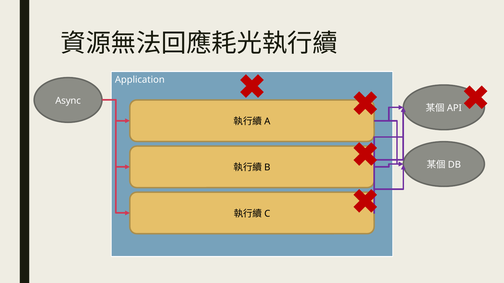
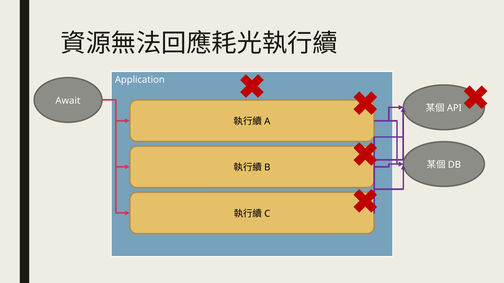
Async: Async -> Await
